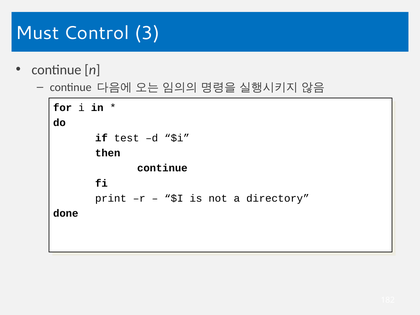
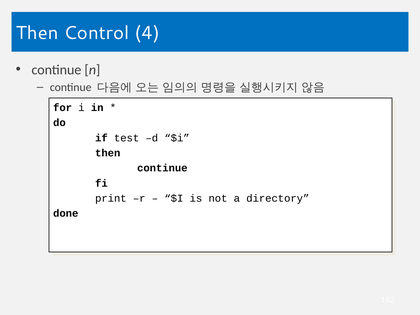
Must at (37, 33): Must -> Then
3: 3 -> 4
